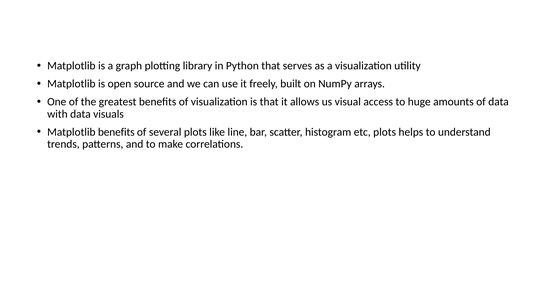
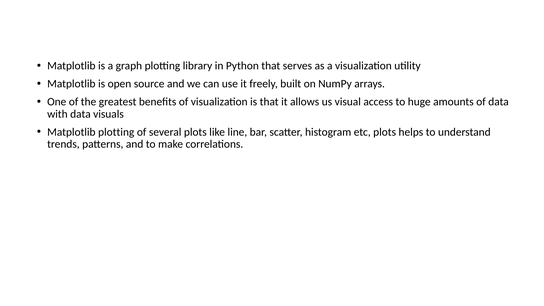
Matplotlib benefits: benefits -> plotting
